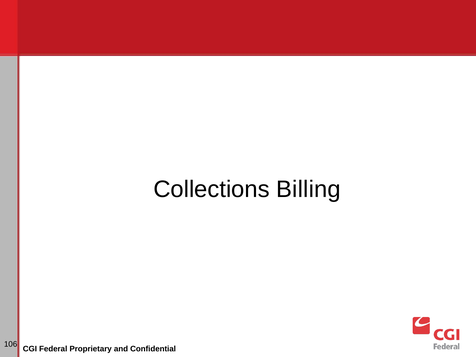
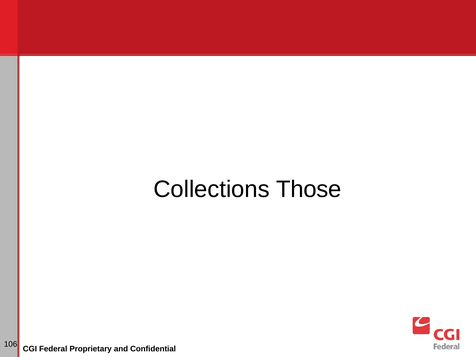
Billing: Billing -> Those
